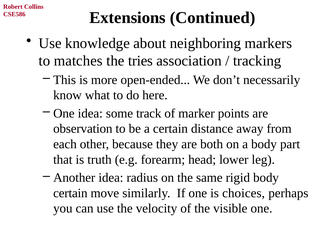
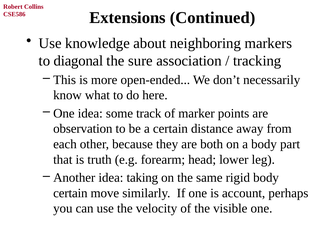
matches: matches -> diagonal
tries: tries -> sure
radius: radius -> taking
choices: choices -> account
